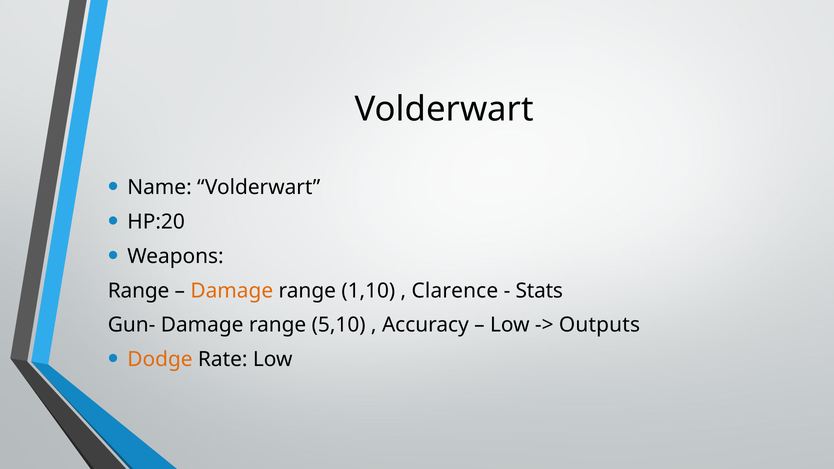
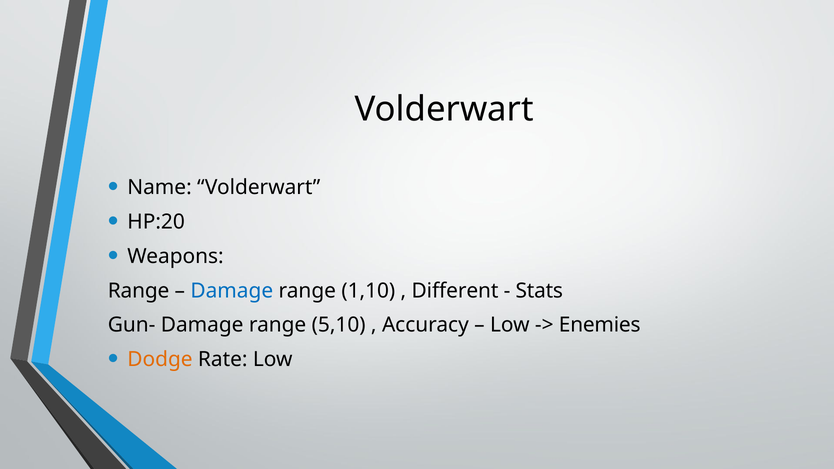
Damage at (232, 291) colour: orange -> blue
Clarence: Clarence -> Different
Outputs: Outputs -> Enemies
